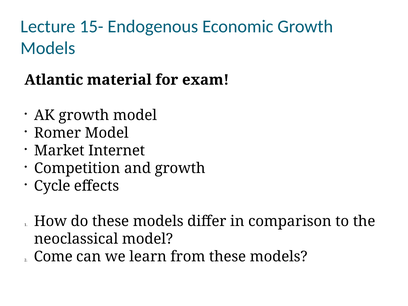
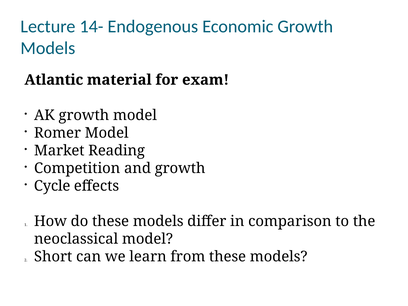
15-: 15- -> 14-
Internet: Internet -> Reading
Come: Come -> Short
